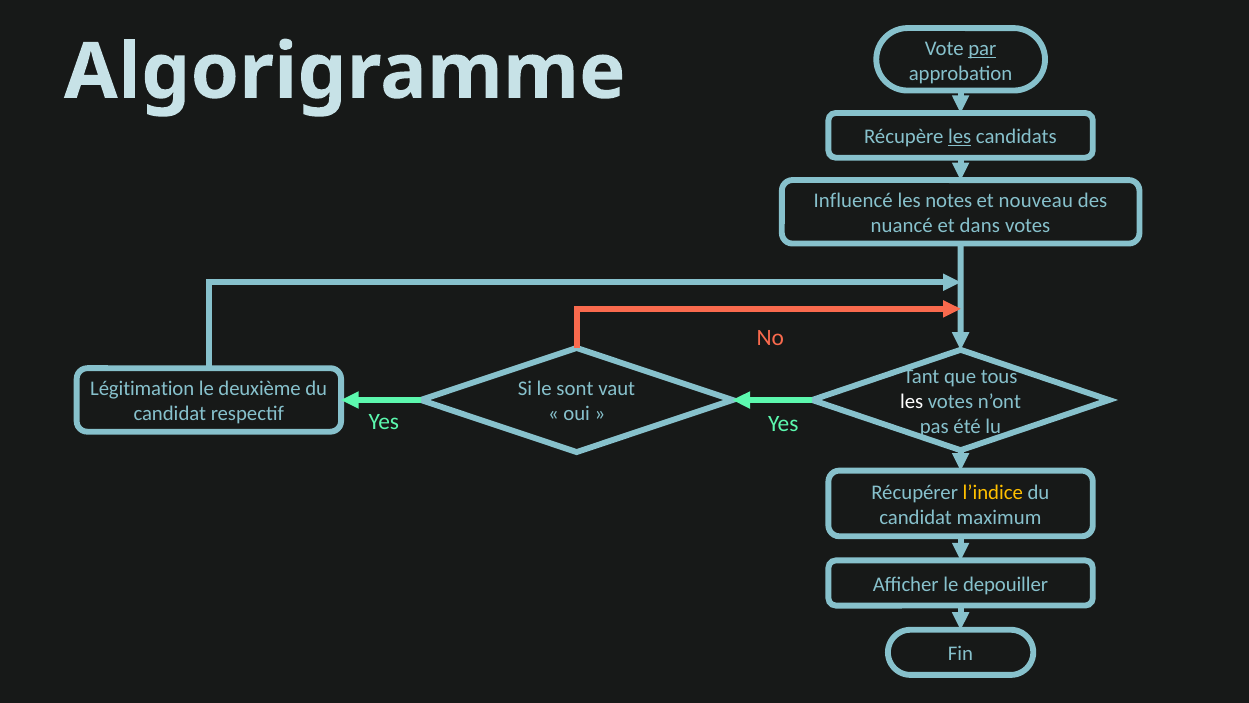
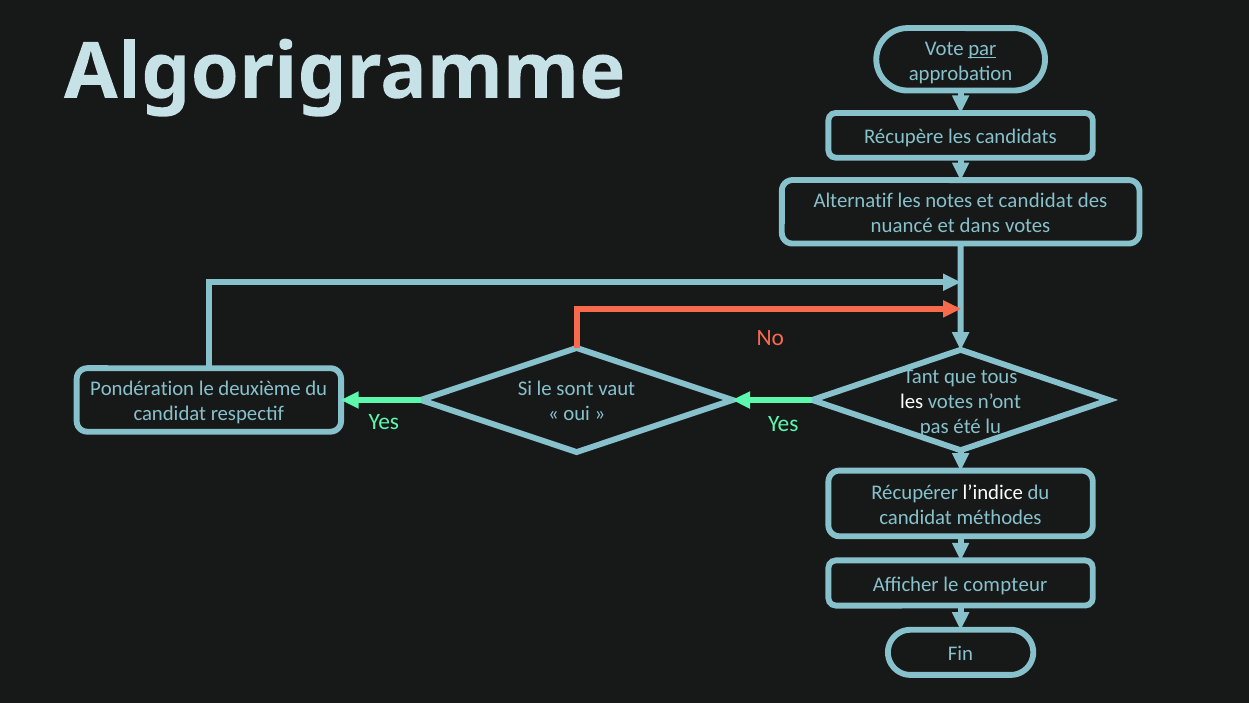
les at (960, 137) underline: present -> none
Influencé: Influencé -> Alternatif
et nouveau: nouveau -> candidat
Légitimation: Légitimation -> Pondération
l’indice colour: yellow -> white
maximum: maximum -> méthodes
depouiller: depouiller -> compteur
